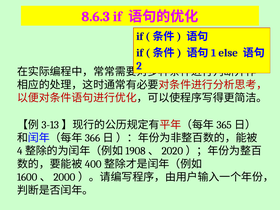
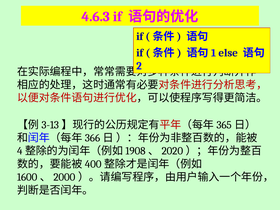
8.6.3: 8.6.3 -> 4.6.3
